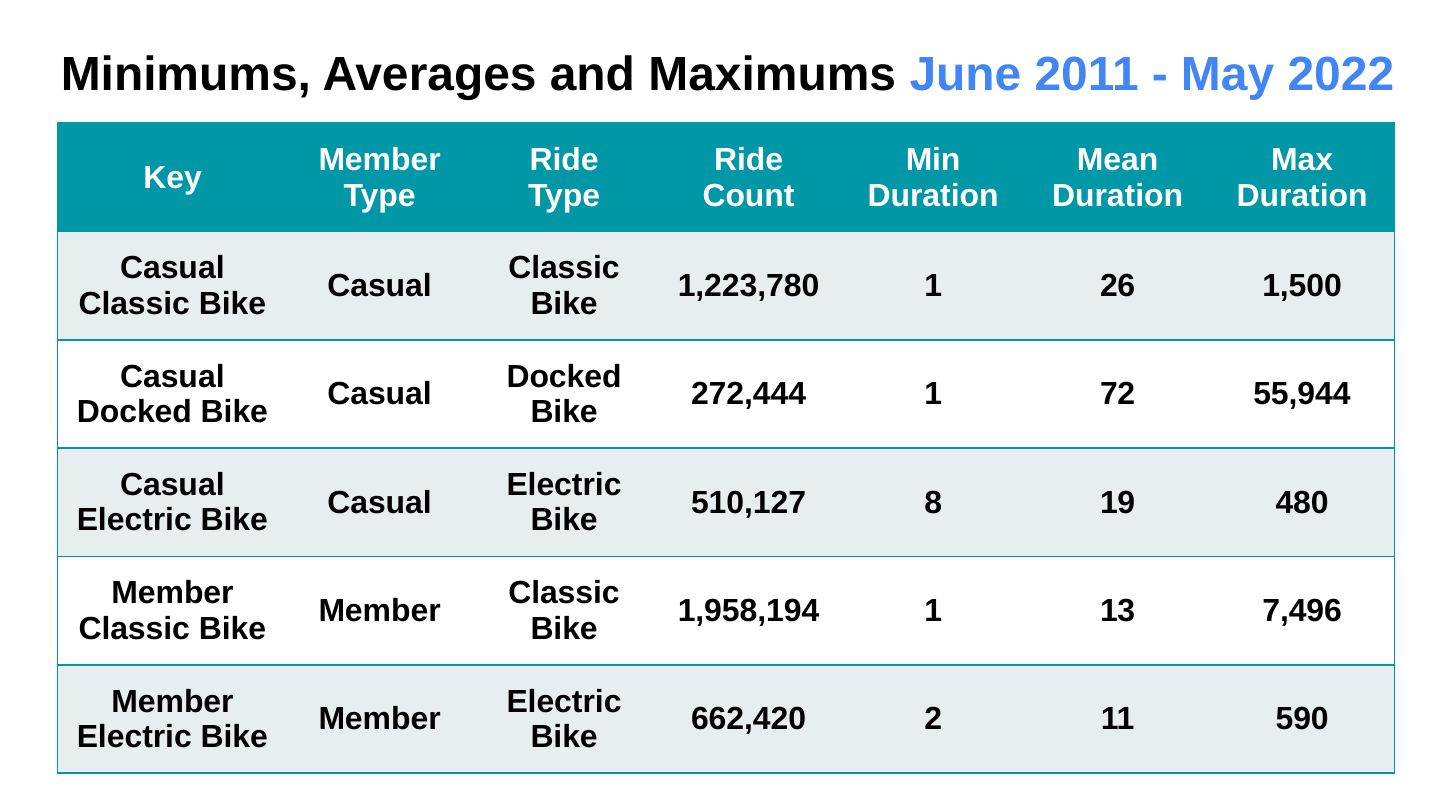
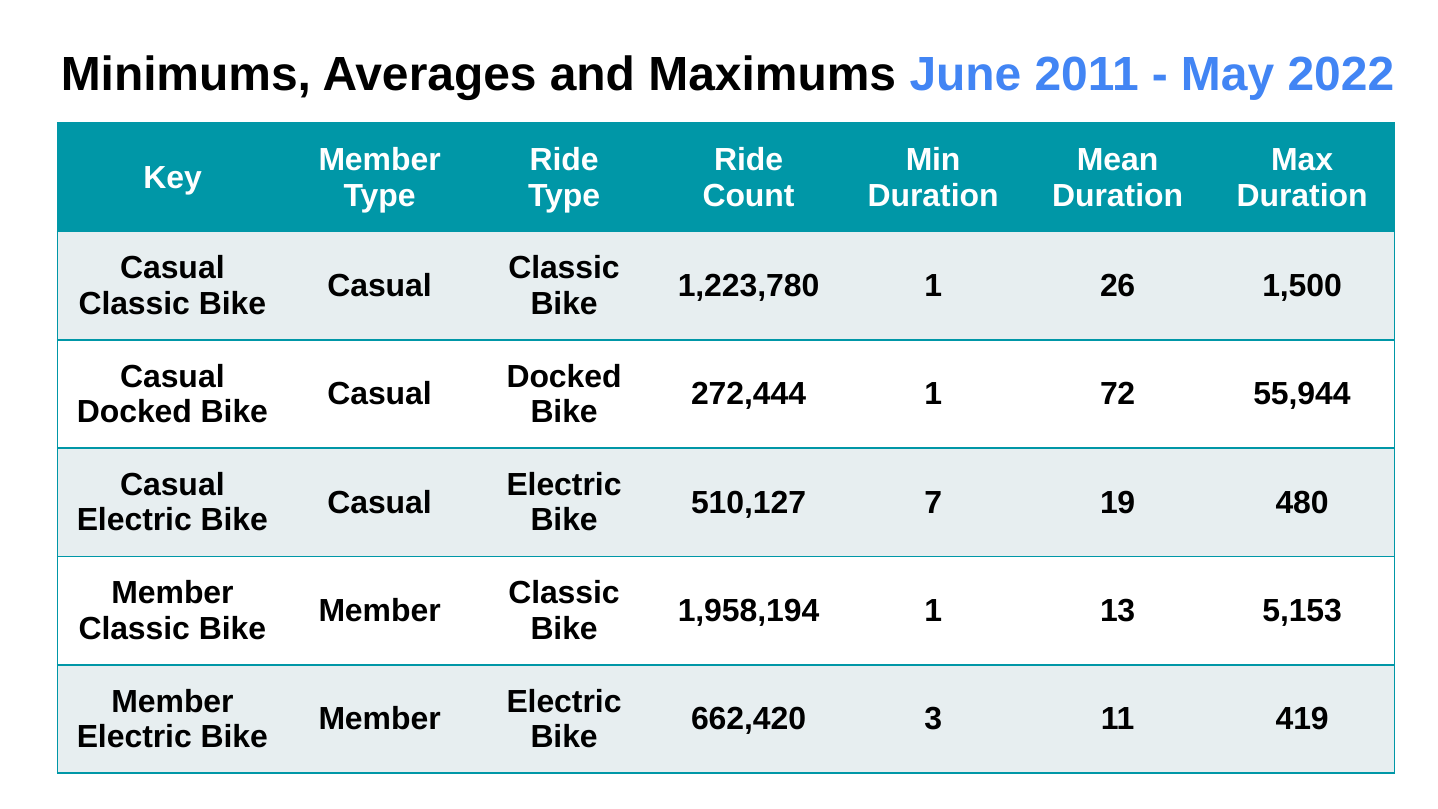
8: 8 -> 7
7,496: 7,496 -> 5,153
2: 2 -> 3
590: 590 -> 419
